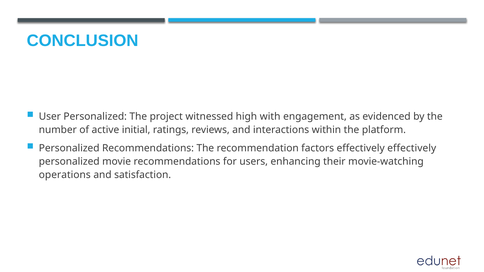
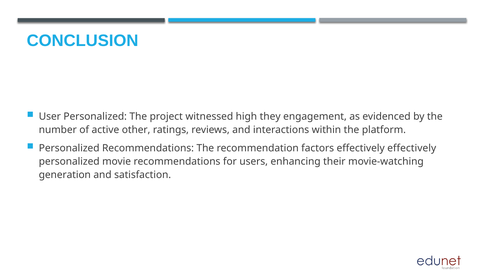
with: with -> they
initial: initial -> other
operations: operations -> generation
